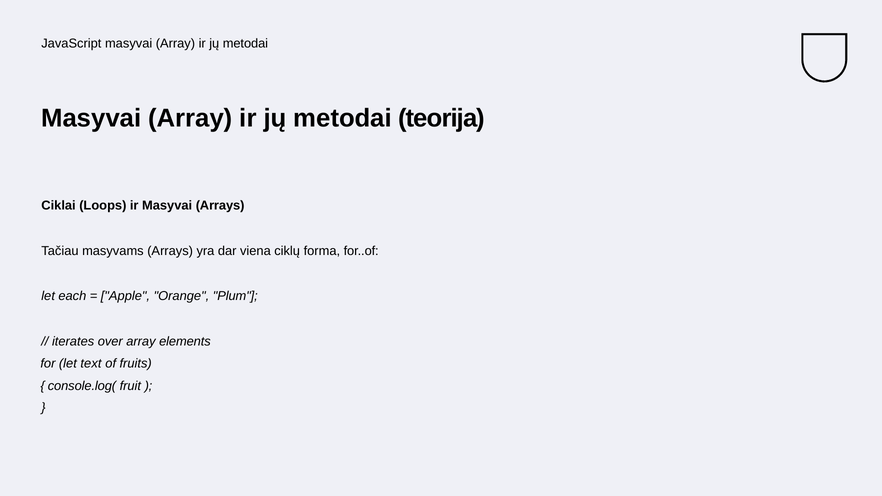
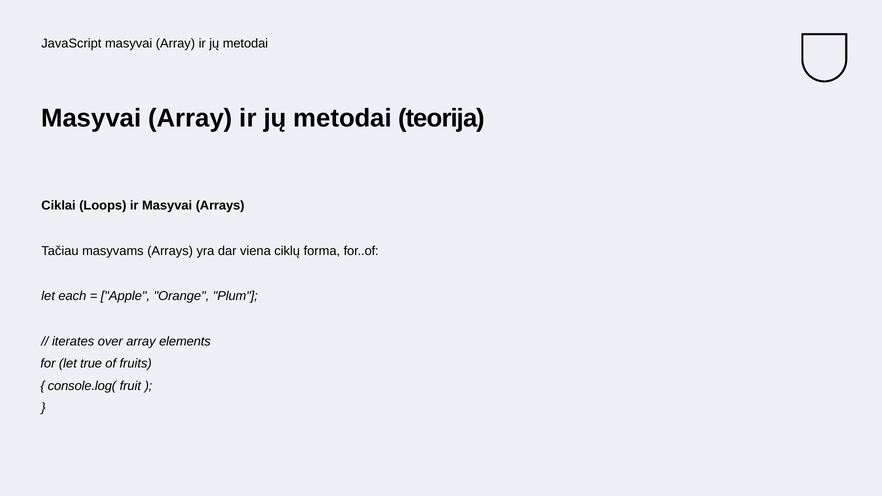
text: text -> true
